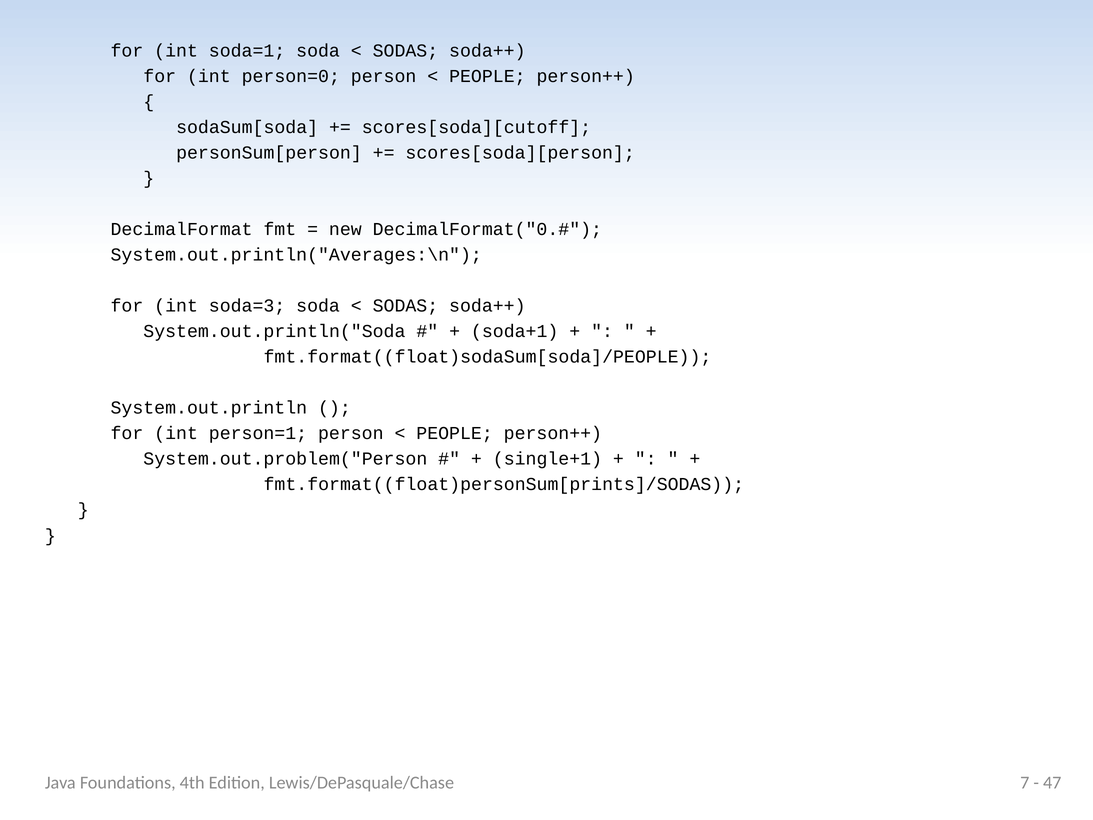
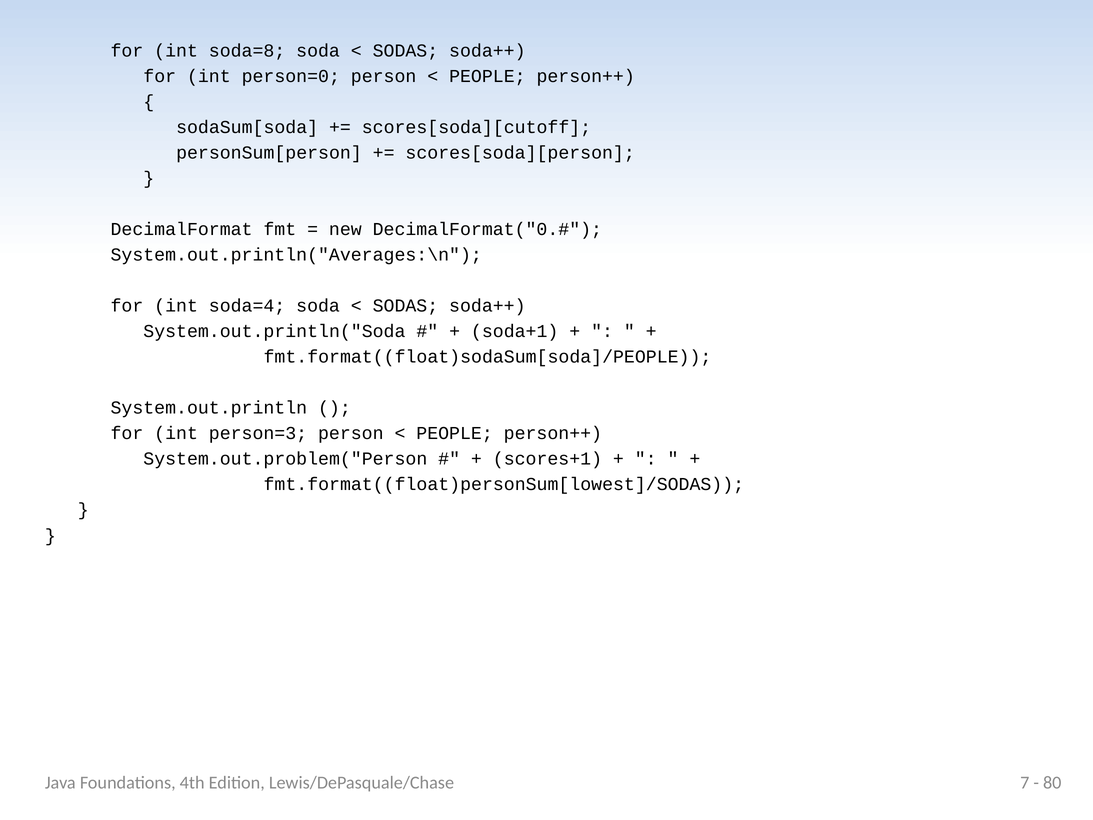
soda=1: soda=1 -> soda=8
soda=3: soda=3 -> soda=4
person=1: person=1 -> person=3
single+1: single+1 -> scores+1
fmt.format((float)personSum[prints]/SODAS: fmt.format((float)personSum[prints]/SODAS -> fmt.format((float)personSum[lowest]/SODAS
47: 47 -> 80
